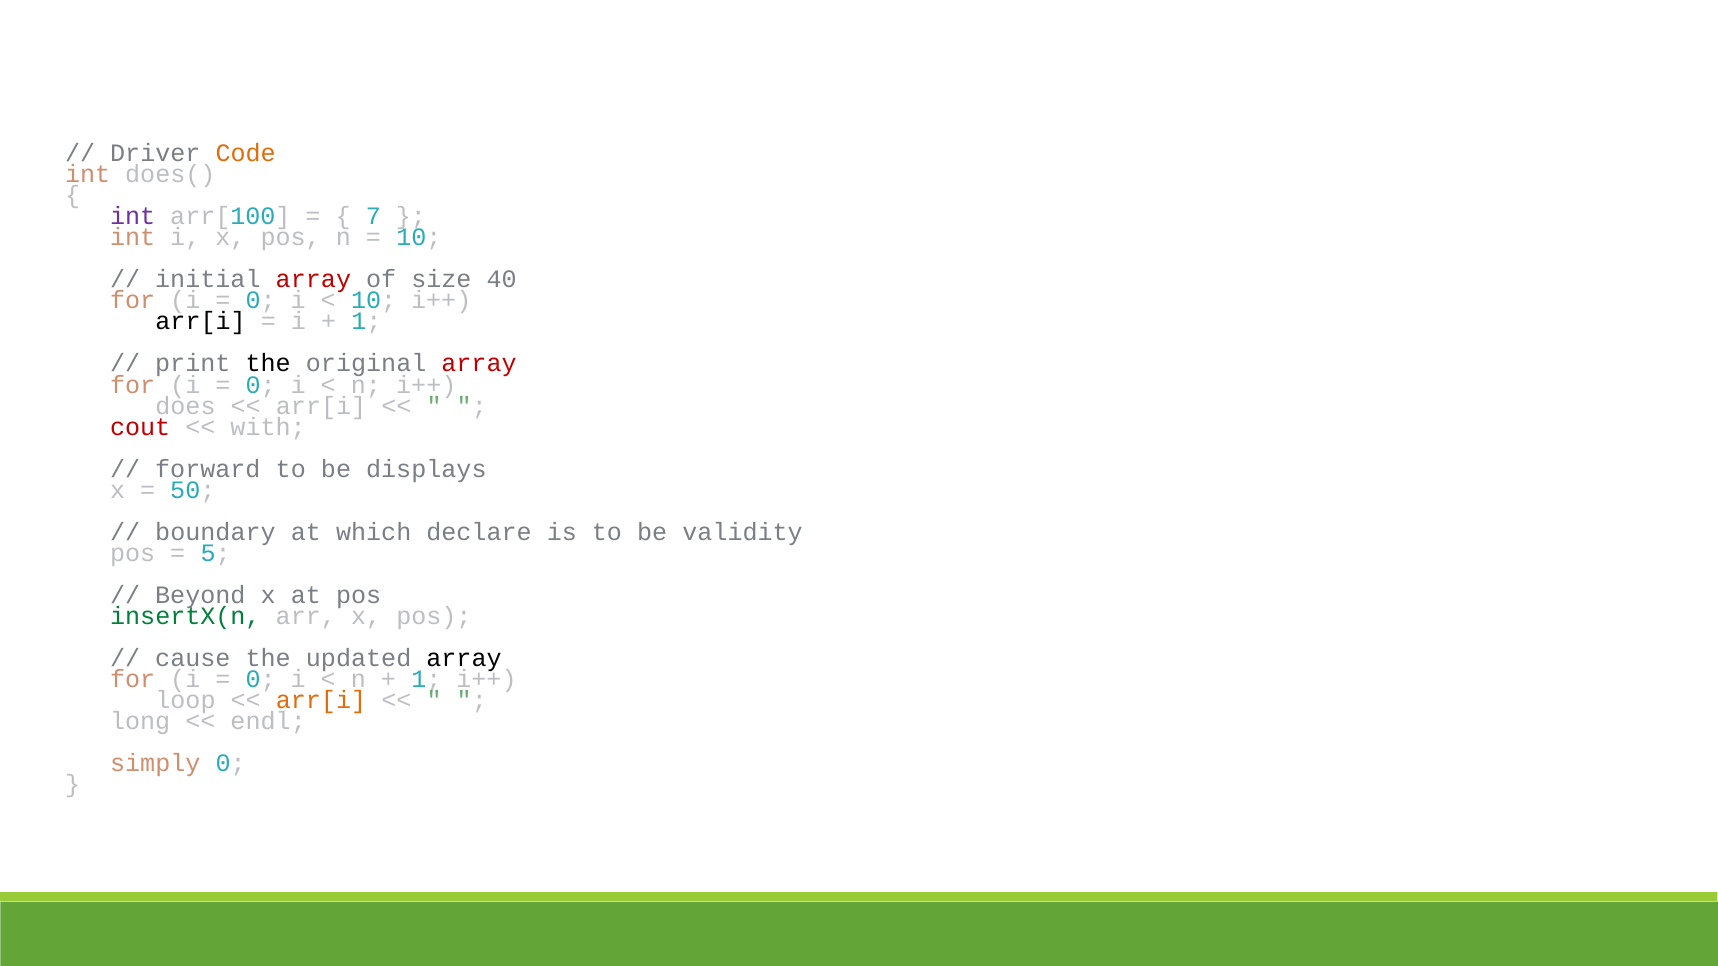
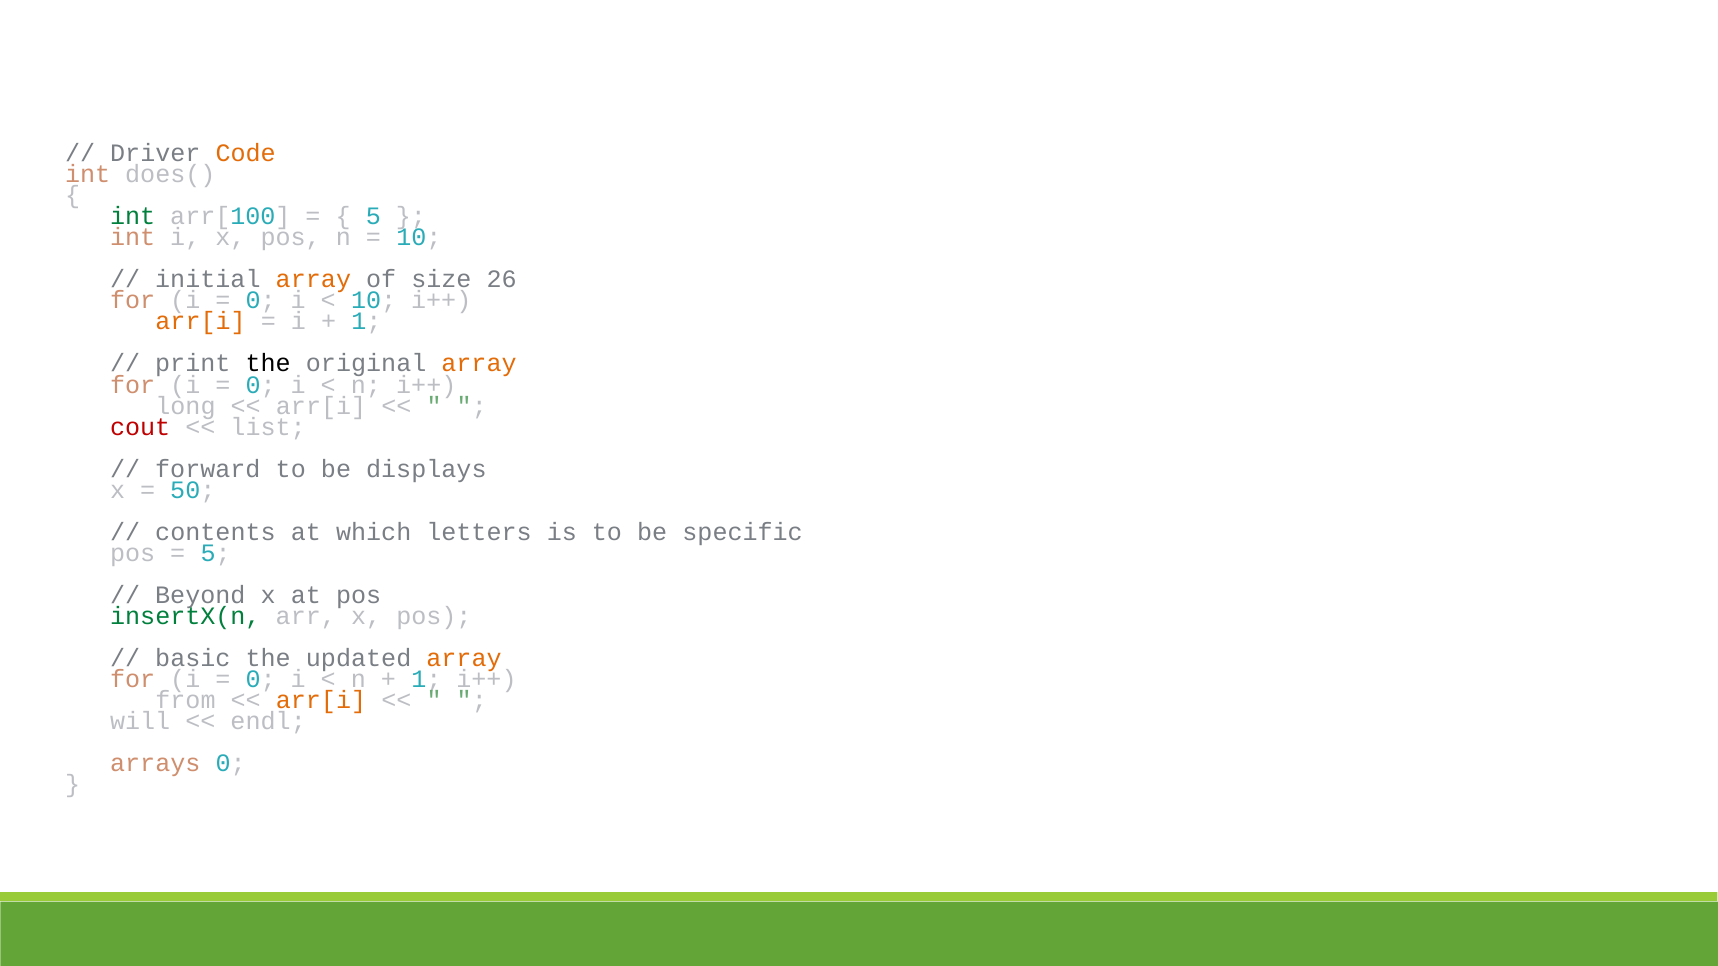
int at (133, 217) colour: purple -> green
7 at (373, 217): 7 -> 5
array at (313, 280) colour: red -> orange
40: 40 -> 26
arr[i at (201, 322) colour: black -> orange
array at (479, 364) colour: red -> orange
does: does -> long
with: with -> list
boundary: boundary -> contents
declare: declare -> letters
validity: validity -> specific
cause: cause -> basic
array at (464, 659) colour: black -> orange
loop: loop -> from
long: long -> will
simply: simply -> arrays
